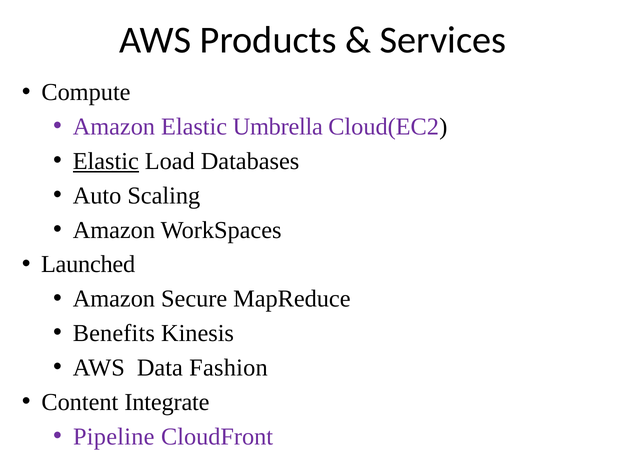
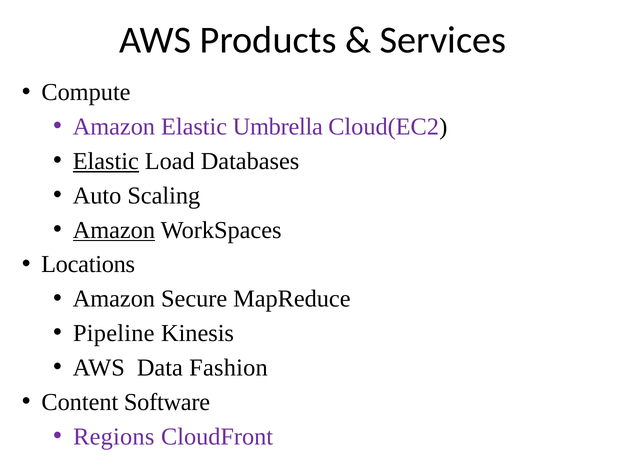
Amazon at (114, 230) underline: none -> present
Launched: Launched -> Locations
Benefits: Benefits -> Pipeline
Integrate: Integrate -> Software
Pipeline: Pipeline -> Regions
